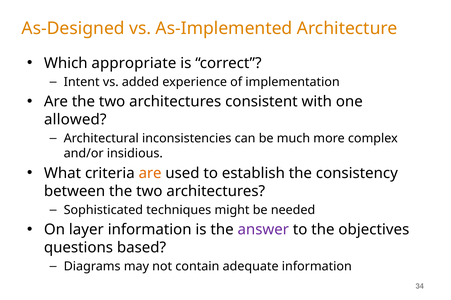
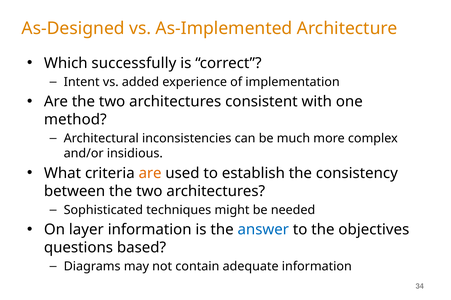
appropriate: appropriate -> successfully
allowed: allowed -> method
answer colour: purple -> blue
